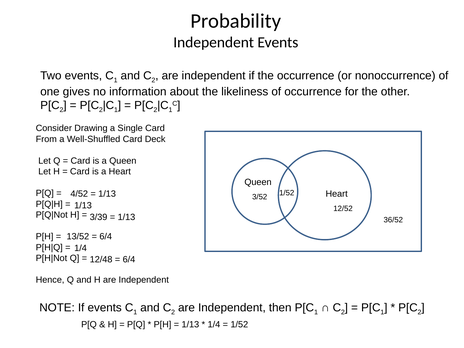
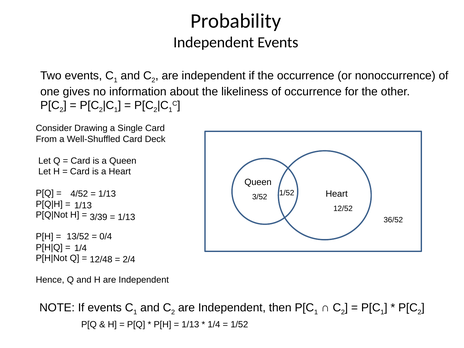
6/4 at (106, 236): 6/4 -> 0/4
6/4 at (129, 260): 6/4 -> 2/4
